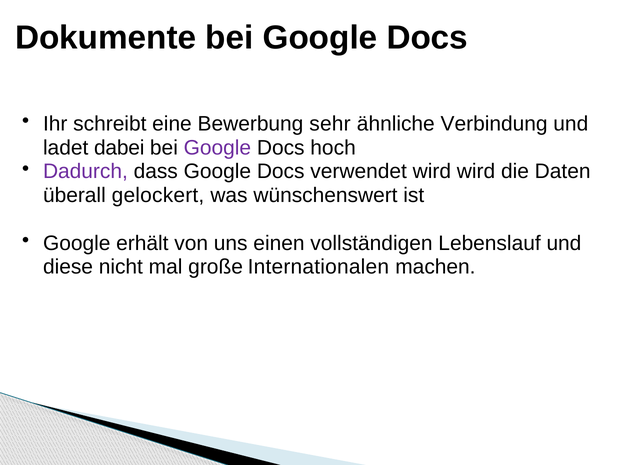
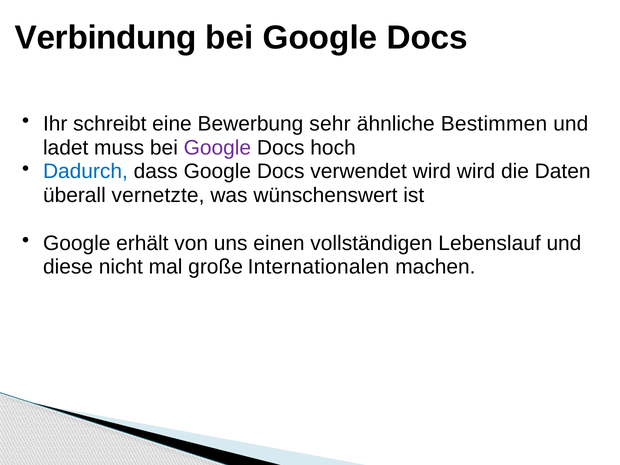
Dokumente: Dokumente -> Verbindung
Verbindung: Verbindung -> Bestimmen
dabei: dabei -> muss
Dadurch colour: purple -> blue
gelockert: gelockert -> vernetzte
